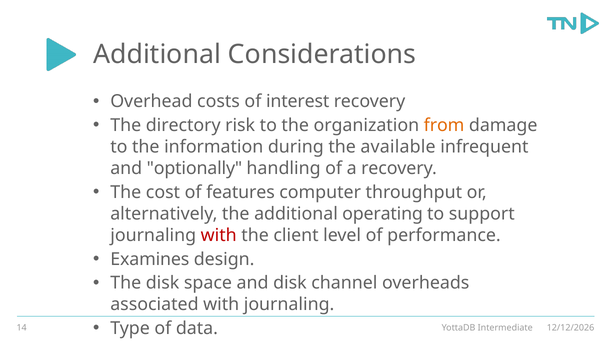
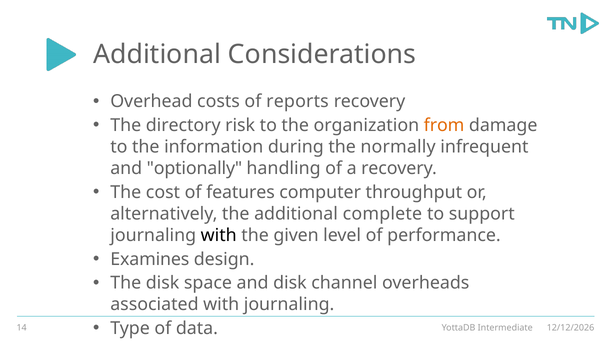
interest: interest -> reports
available: available -> normally
operating: operating -> complete
with at (219, 235) colour: red -> black
client: client -> given
